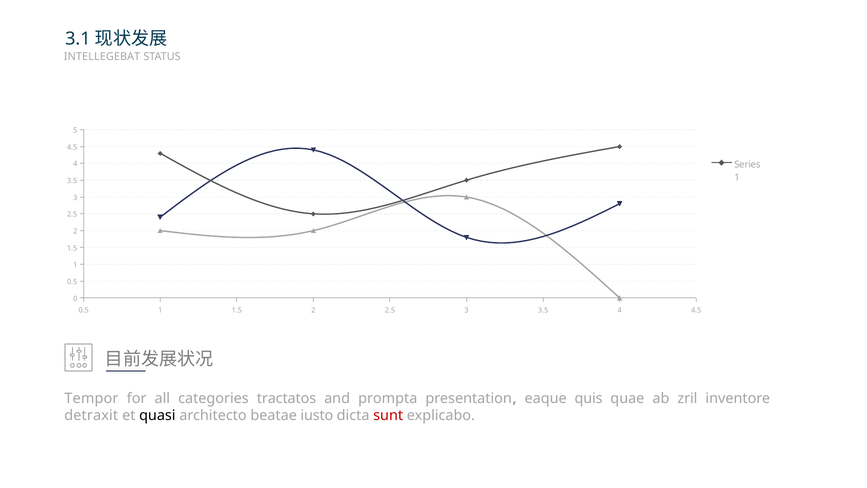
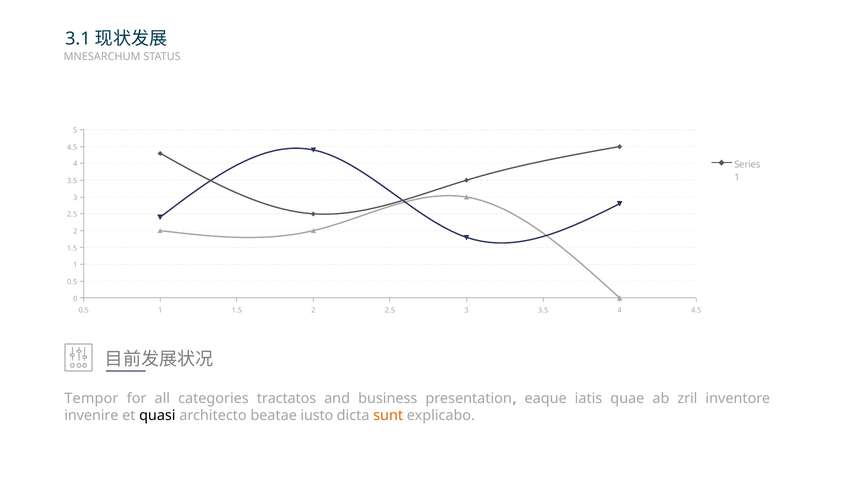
INTELLEGEBAT: INTELLEGEBAT -> MNESARCHUM
prompta: prompta -> business
quis: quis -> iatis
detraxit: detraxit -> invenire
sunt colour: red -> orange
